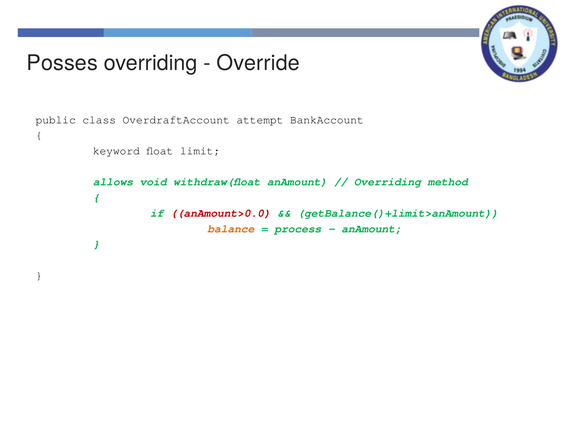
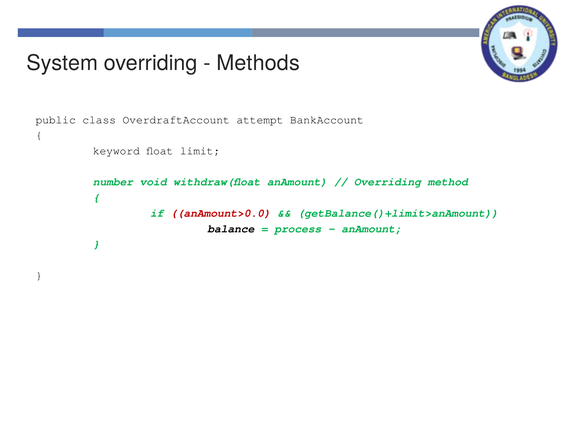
Posses: Posses -> System
Override: Override -> Methods
allows: allows -> number
balance colour: orange -> black
